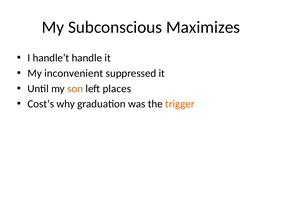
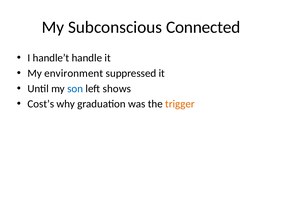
Maximizes: Maximizes -> Connected
inconvenient: inconvenient -> environment
son colour: orange -> blue
places: places -> shows
